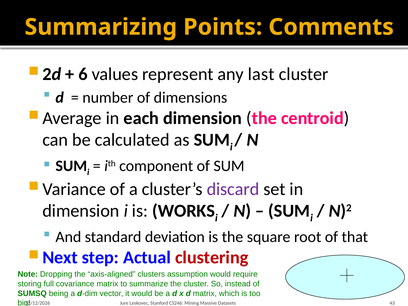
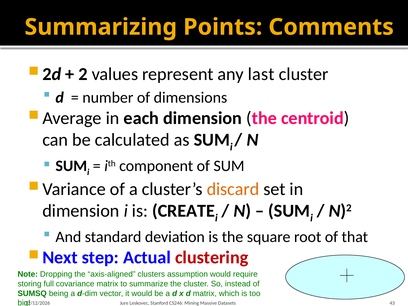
6: 6 -> 2
discard colour: purple -> orange
WORKS: WORKS -> CREATE
